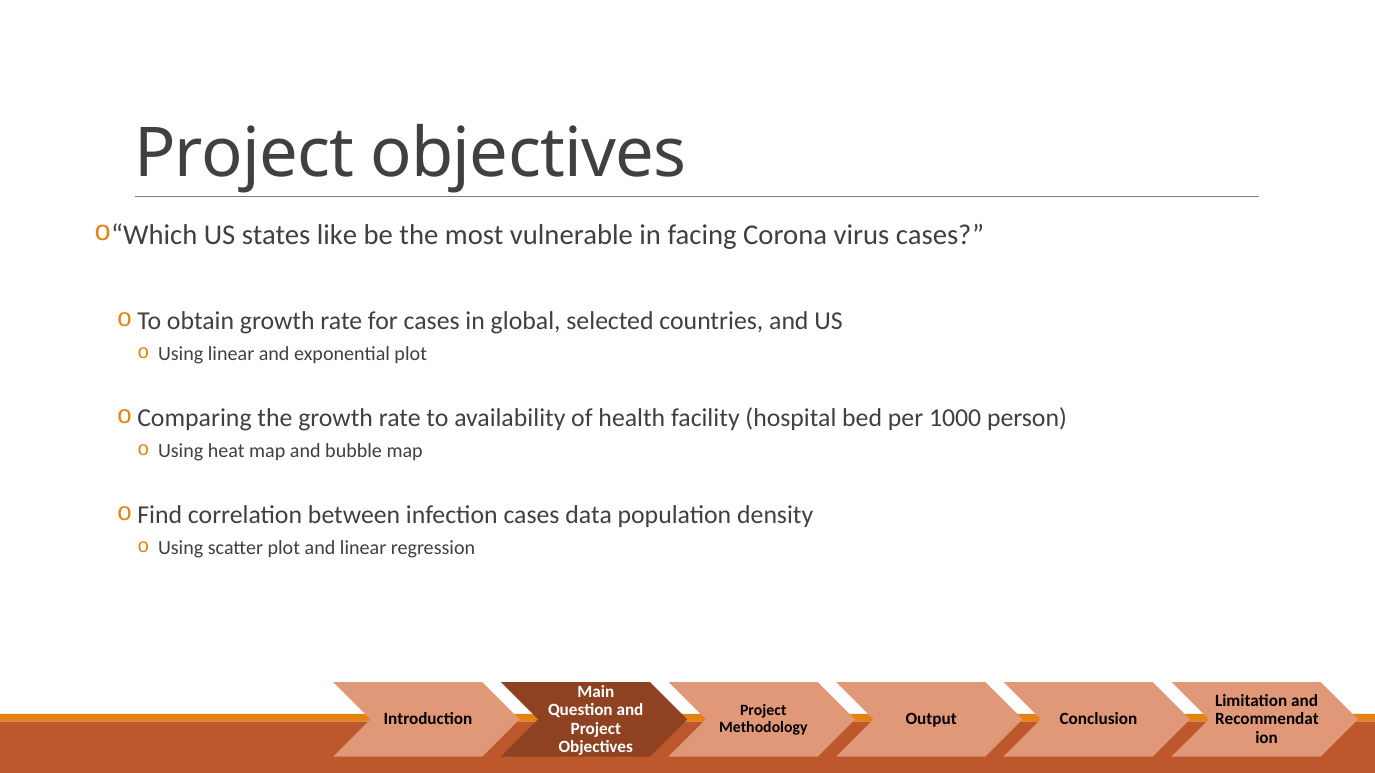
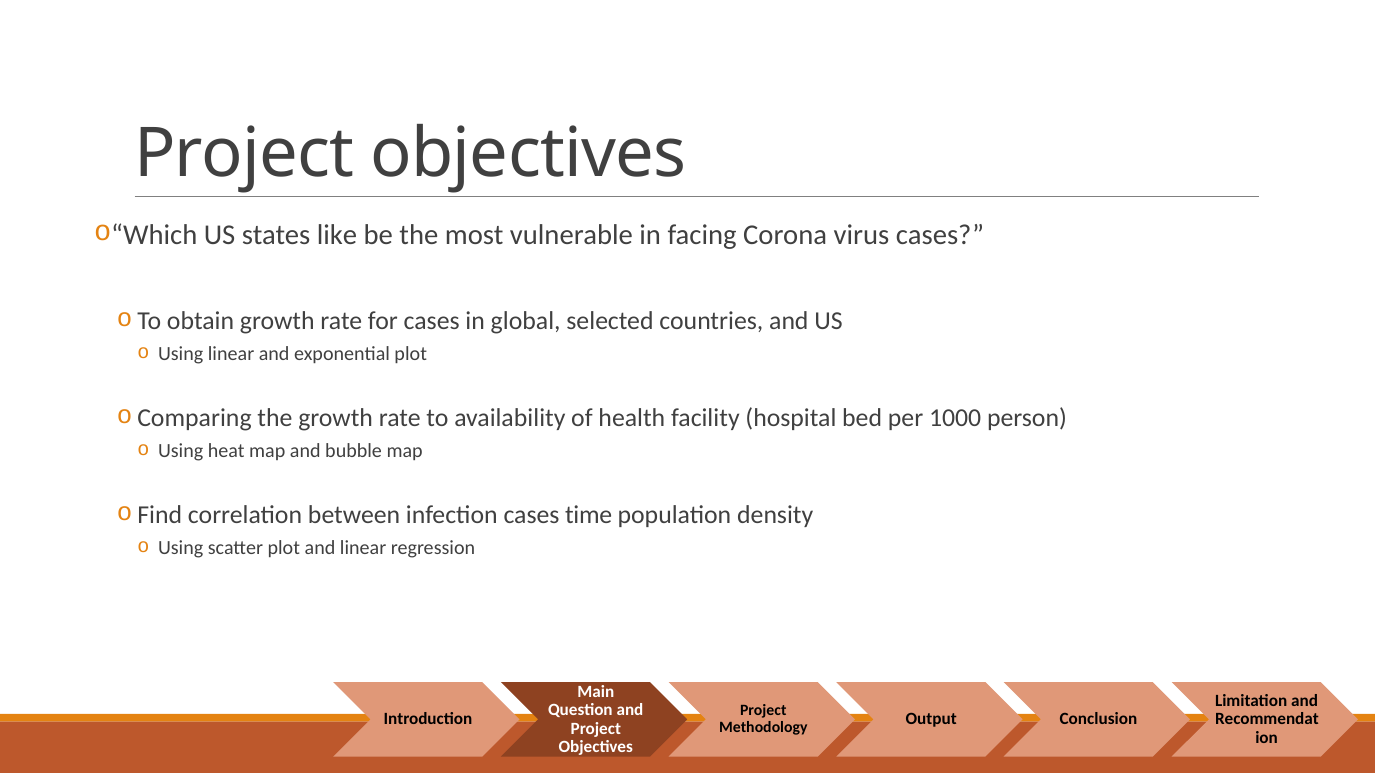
data: data -> time
